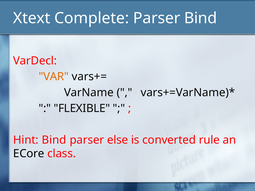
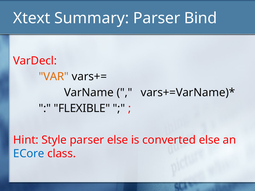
Complete: Complete -> Summary
Hint Bind: Bind -> Style
converted rule: rule -> else
ECore colour: black -> blue
